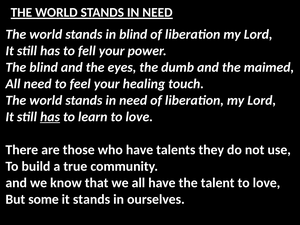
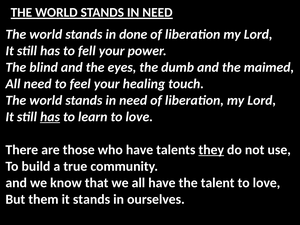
in blind: blind -> done
they underline: none -> present
some: some -> them
